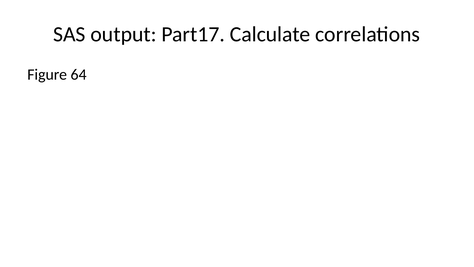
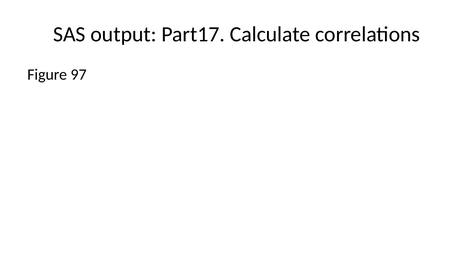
64: 64 -> 97
